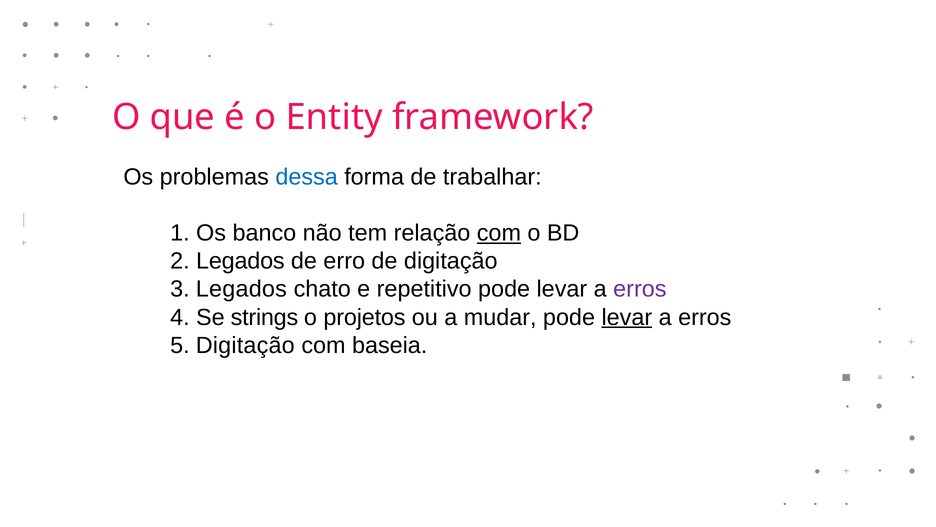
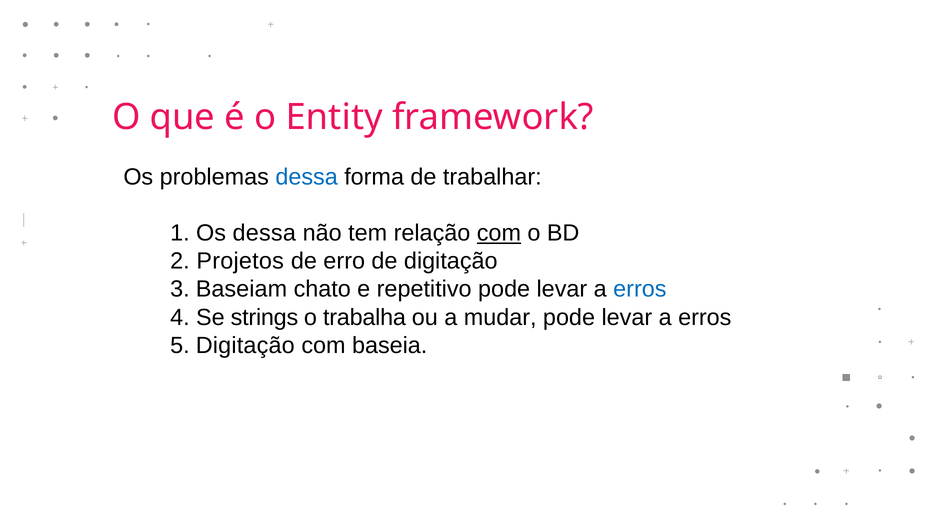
Os banco: banco -> dessa
2 Legados: Legados -> Projetos
3 Legados: Legados -> Baseiam
erros at (640, 289) colour: purple -> blue
projetos: projetos -> trabalha
levar at (627, 317) underline: present -> none
